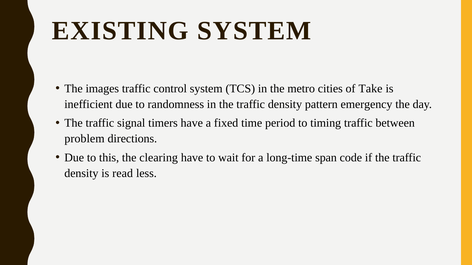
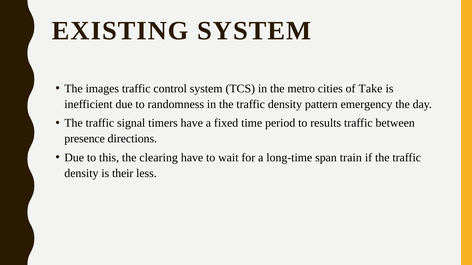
timing: timing -> results
problem: problem -> presence
code: code -> train
read: read -> their
